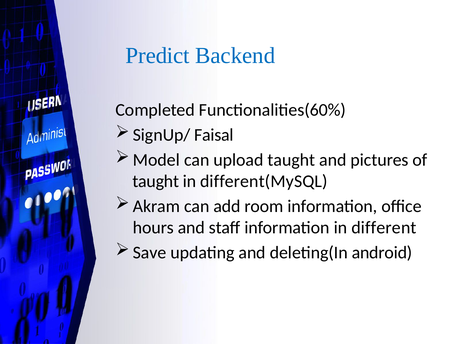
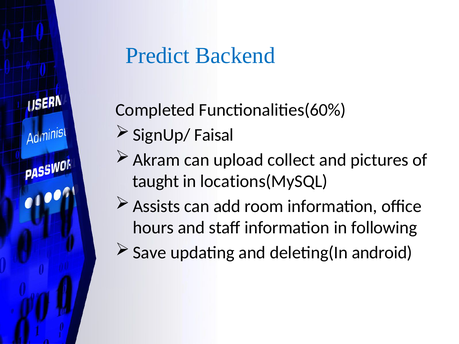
Model: Model -> Akram
upload taught: taught -> collect
different(MySQL: different(MySQL -> locations(MySQL
Akram: Akram -> Assists
different: different -> following
